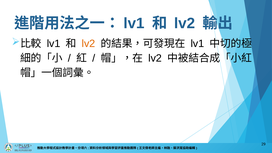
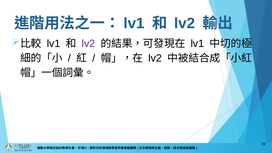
lv2 at (89, 44) colour: orange -> purple
